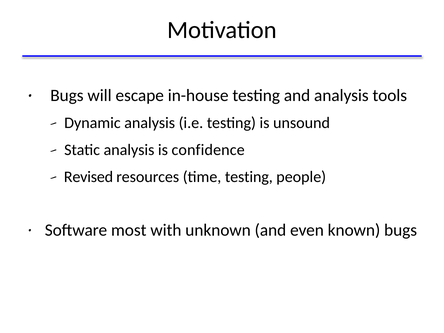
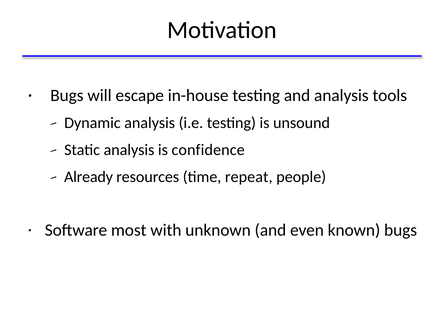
Revised: Revised -> Already
time testing: testing -> repeat
